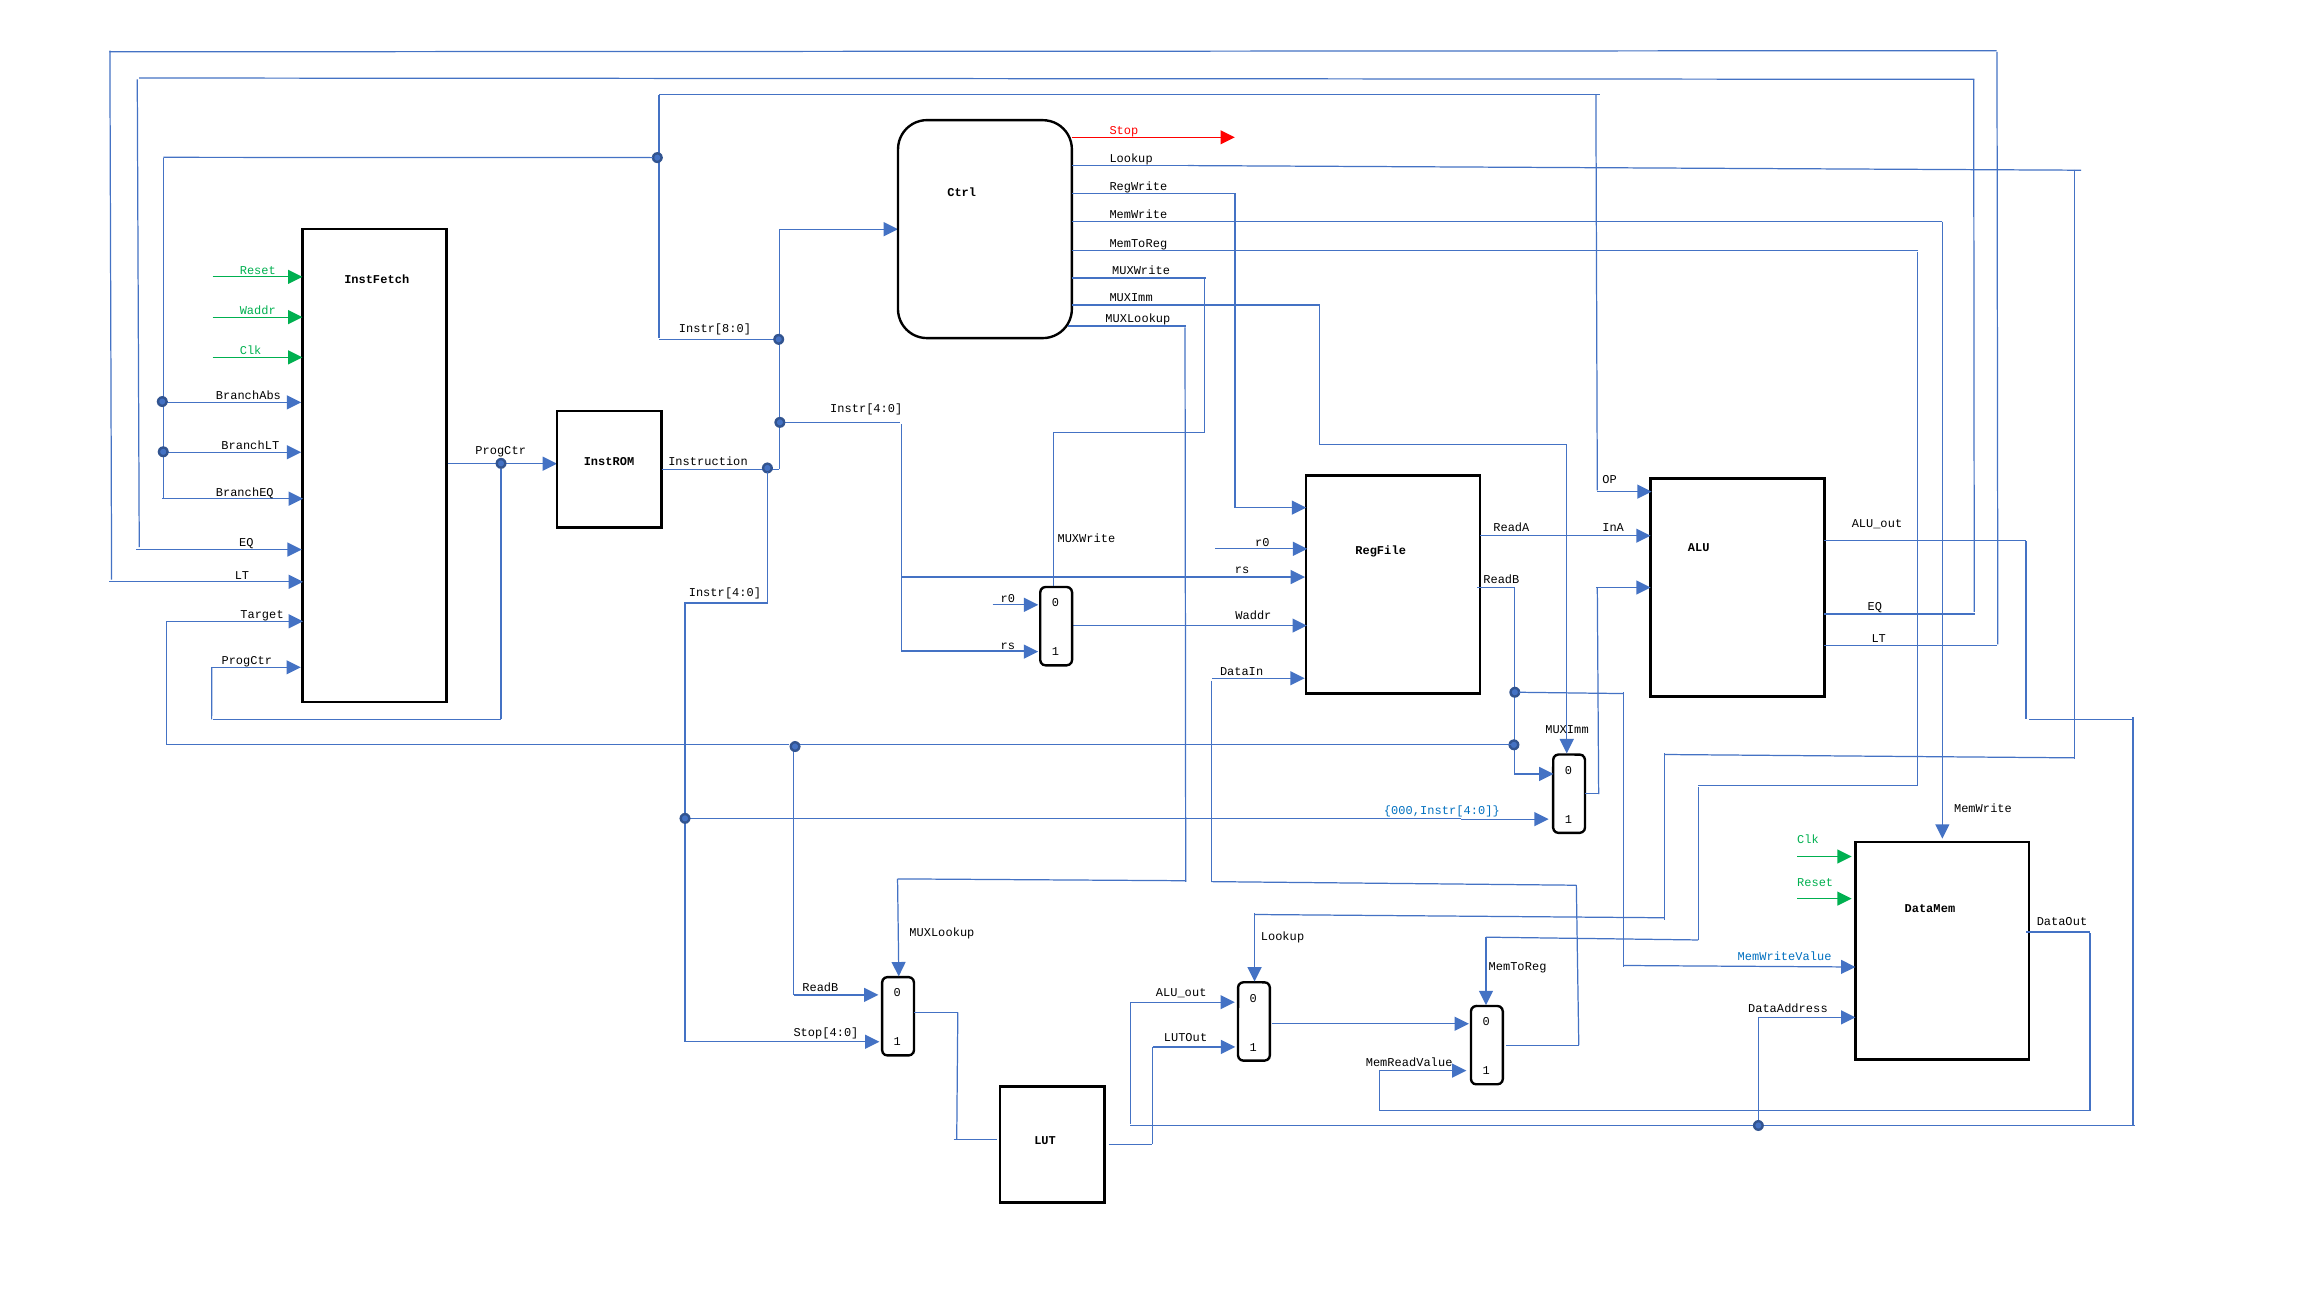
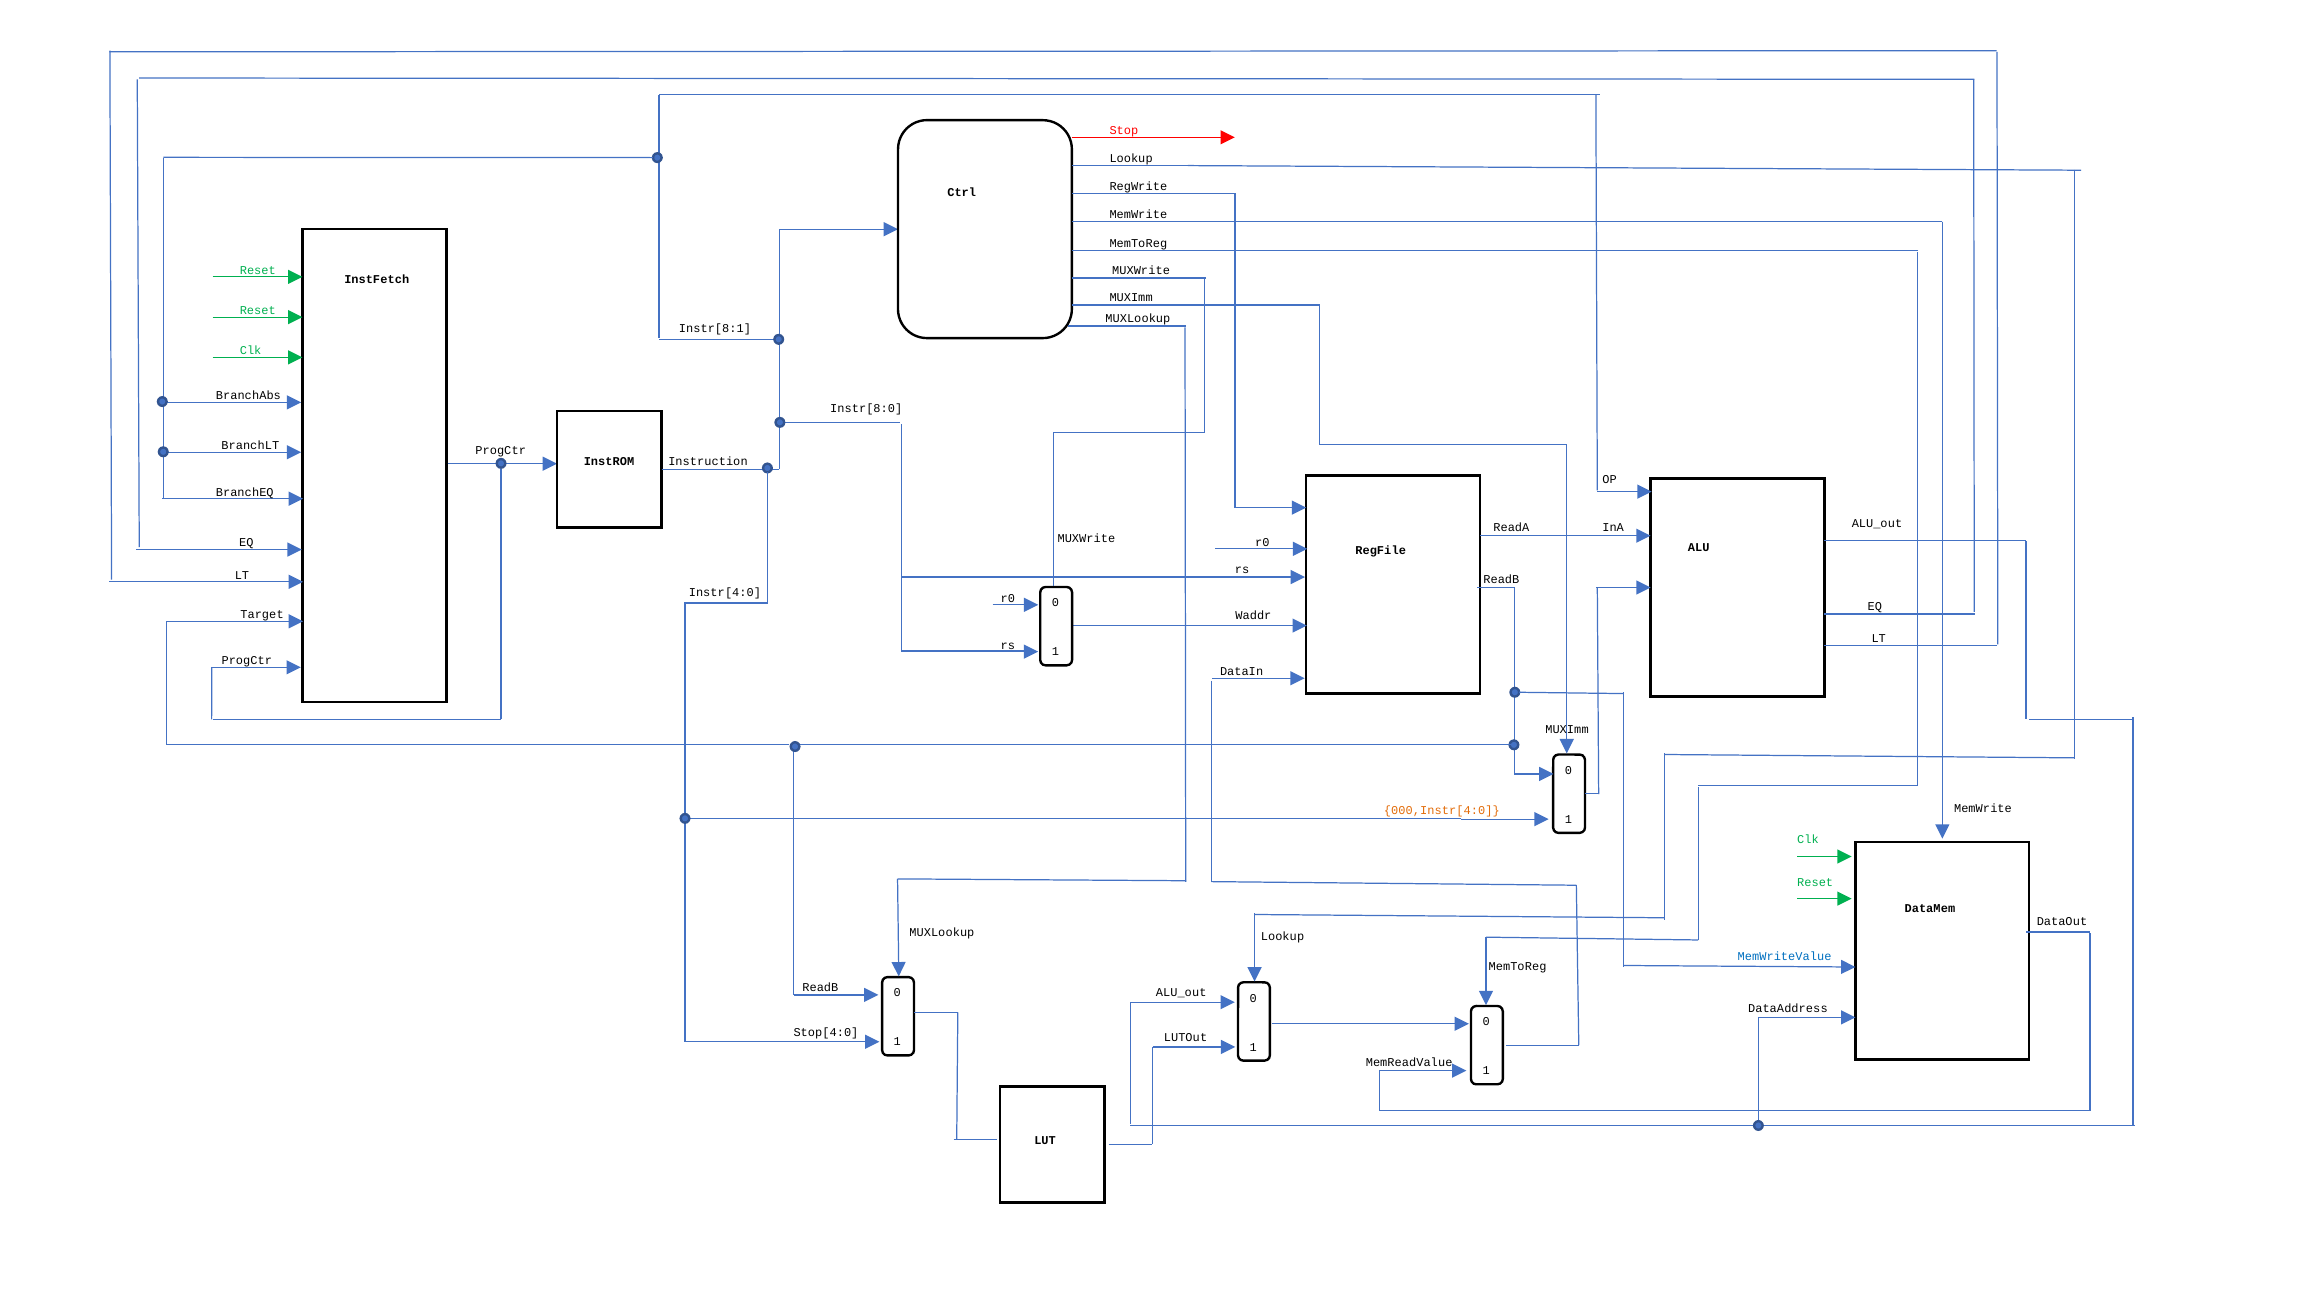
Waddr at (258, 311): Waddr -> Reset
Instr[8:0: Instr[8:0 -> Instr[8:1
Instr[4:0 at (866, 409): Instr[4:0 -> Instr[8:0
000,Instr[4:0 colour: blue -> orange
